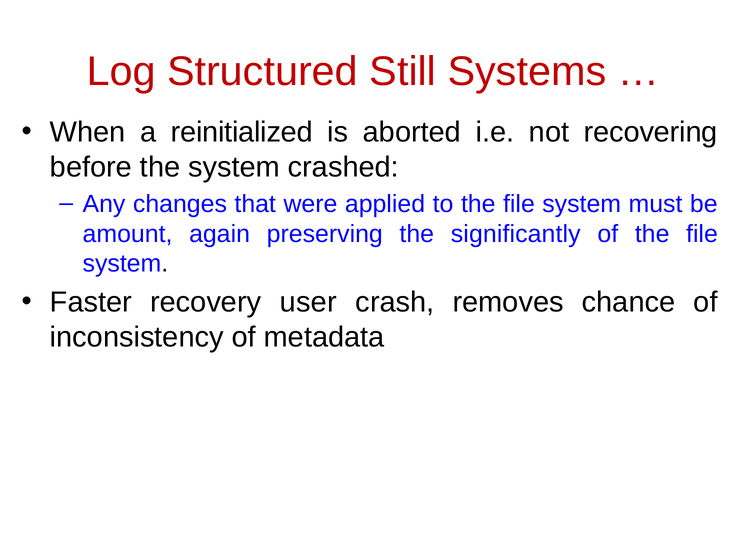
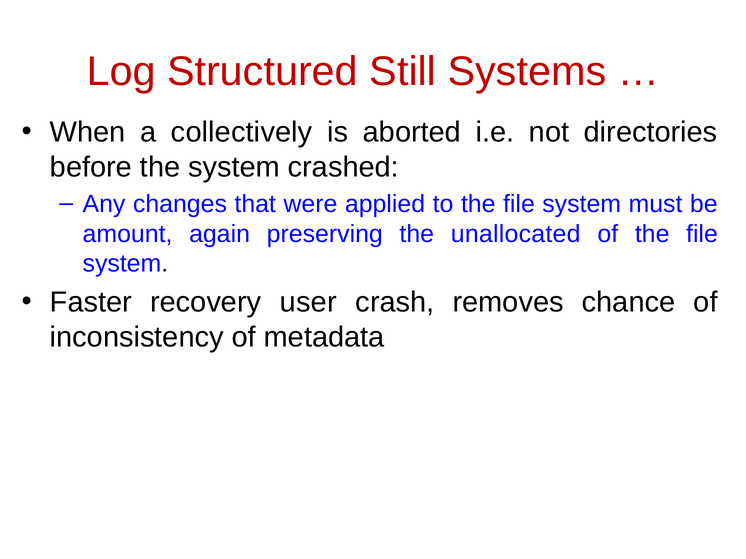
reinitialized: reinitialized -> collectively
recovering: recovering -> directories
significantly: significantly -> unallocated
